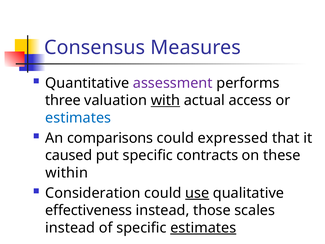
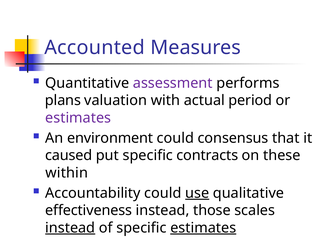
Consensus: Consensus -> Accounted
three: three -> plans
with underline: present -> none
access: access -> period
estimates at (78, 118) colour: blue -> purple
comparisons: comparisons -> environment
expressed: expressed -> consensus
Consideration: Consideration -> Accountability
instead at (70, 228) underline: none -> present
